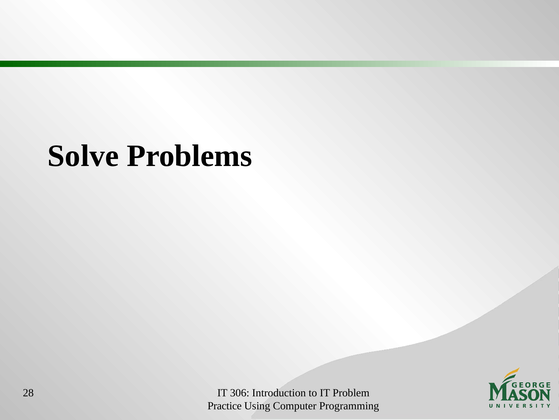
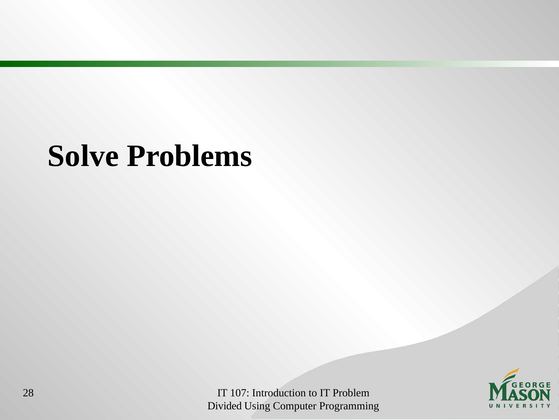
306: 306 -> 107
Practice: Practice -> Divided
